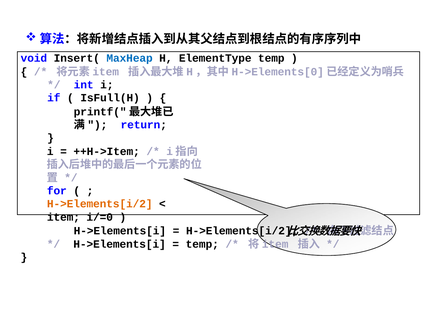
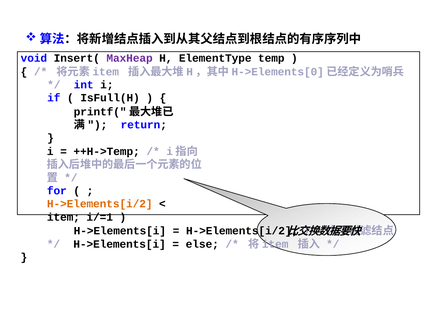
MaxHeap colour: blue -> purple
++H->Item: ++H->Item -> ++H->Temp
i/=0: i/=0 -> i/=1
temp at (202, 244): temp -> else
